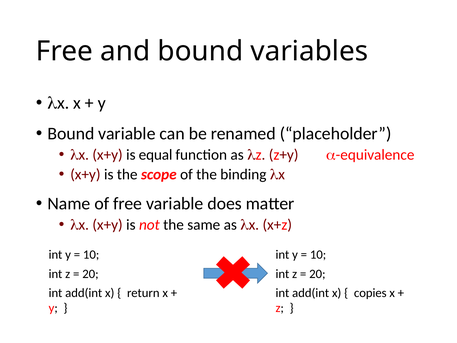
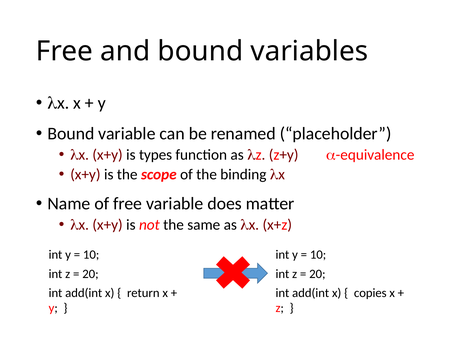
equal: equal -> types
